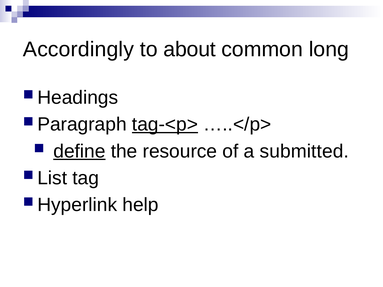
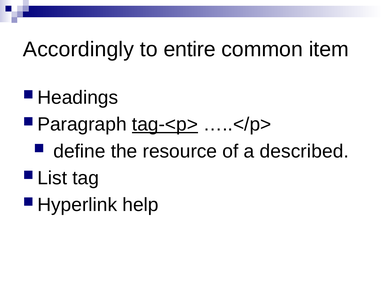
about: about -> entire
long: long -> item
define underline: present -> none
submitted: submitted -> described
